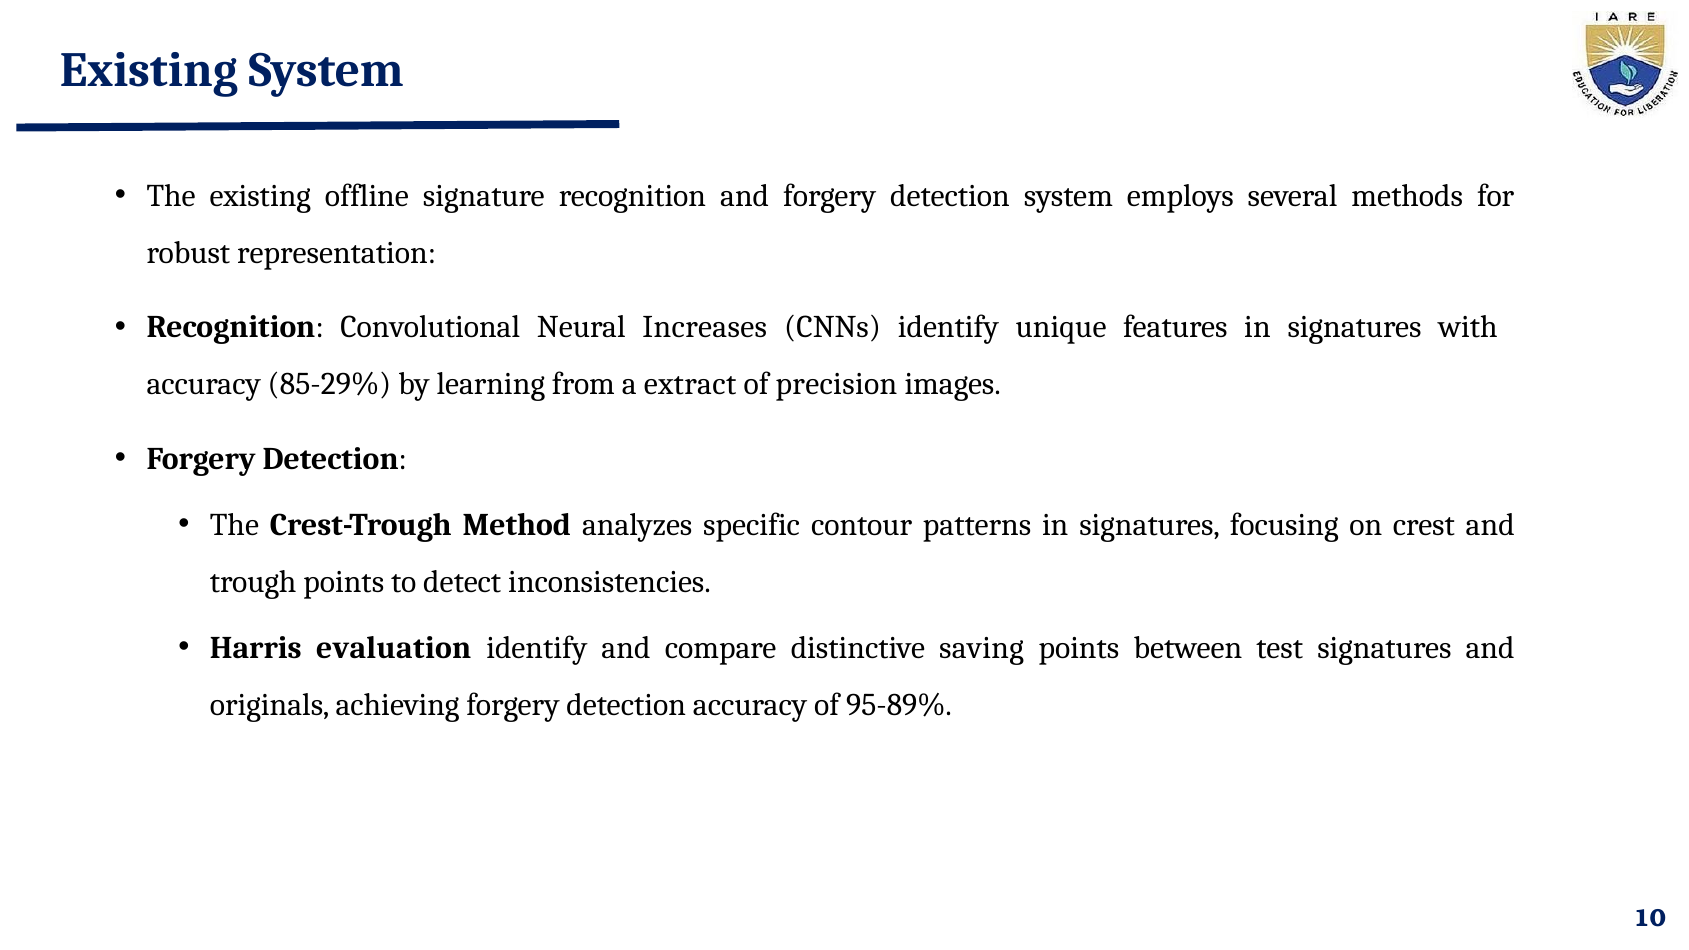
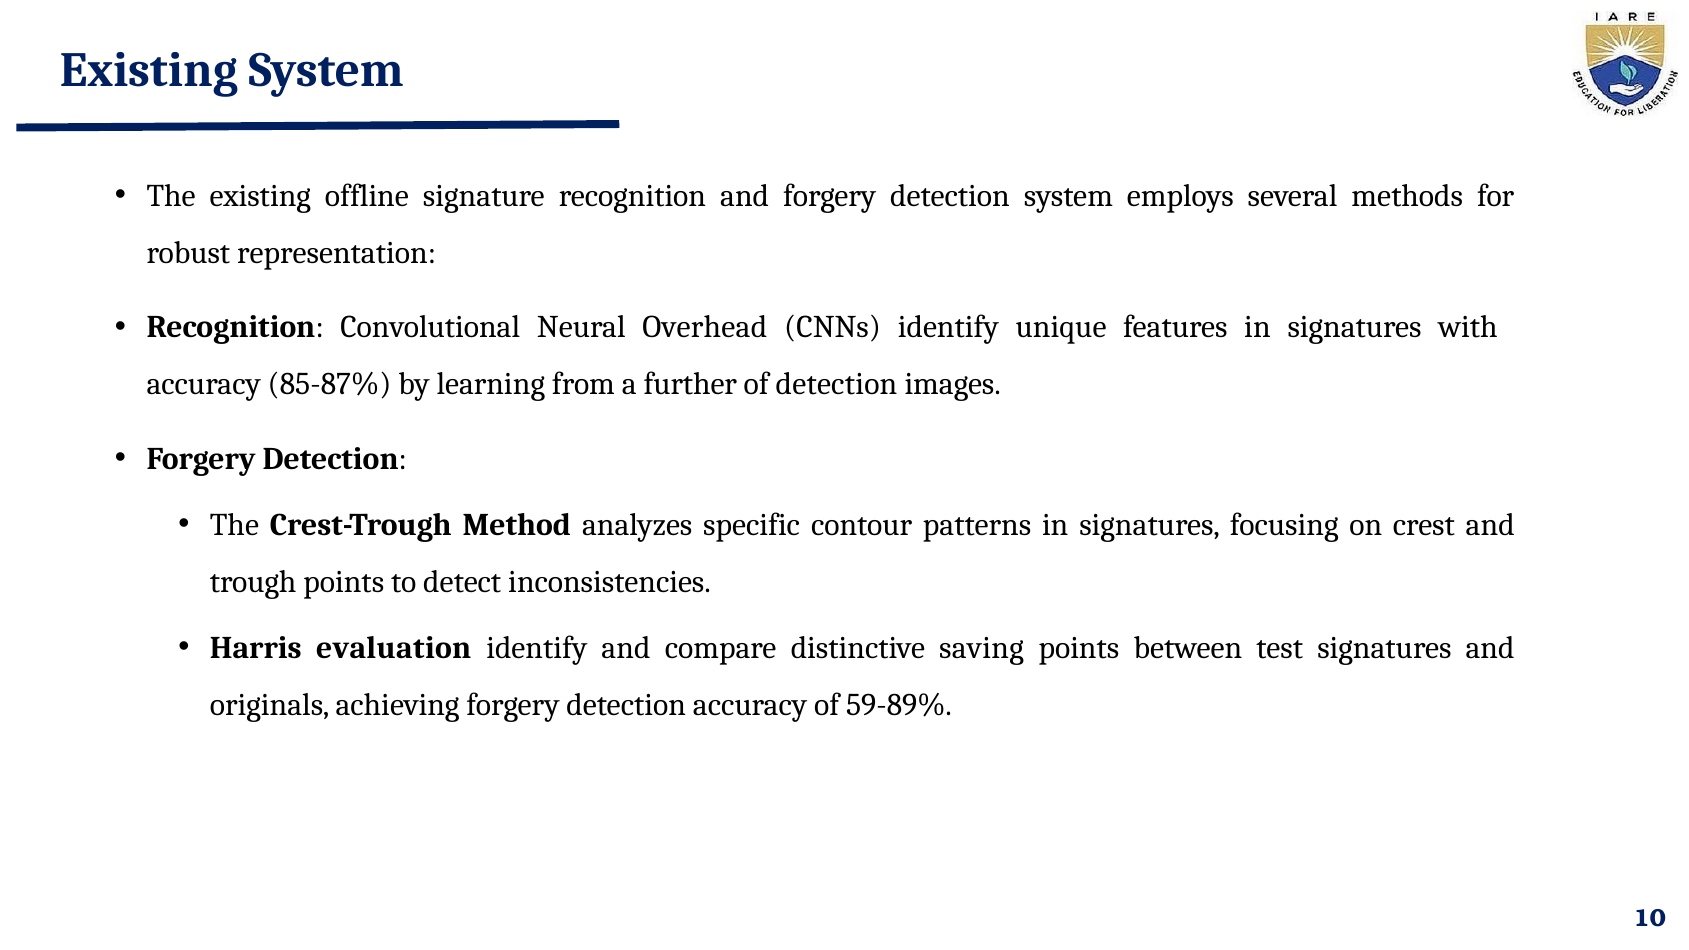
Increases: Increases -> Overhead
85-29%: 85-29% -> 85-87%
extract: extract -> further
of precision: precision -> detection
95-89%: 95-89% -> 59-89%
